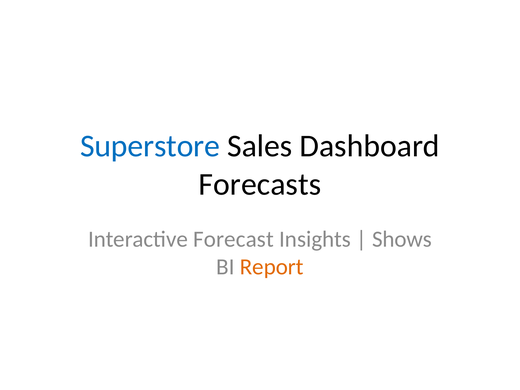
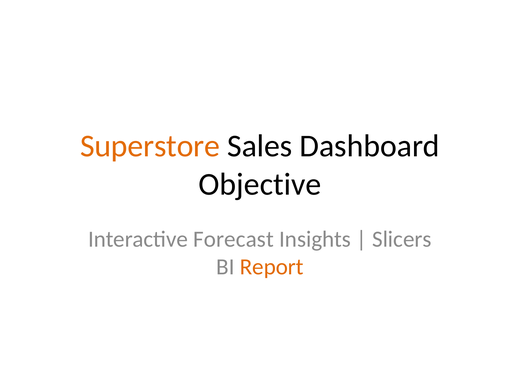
Superstore colour: blue -> orange
Forecasts: Forecasts -> Objective
Shows: Shows -> Slicers
